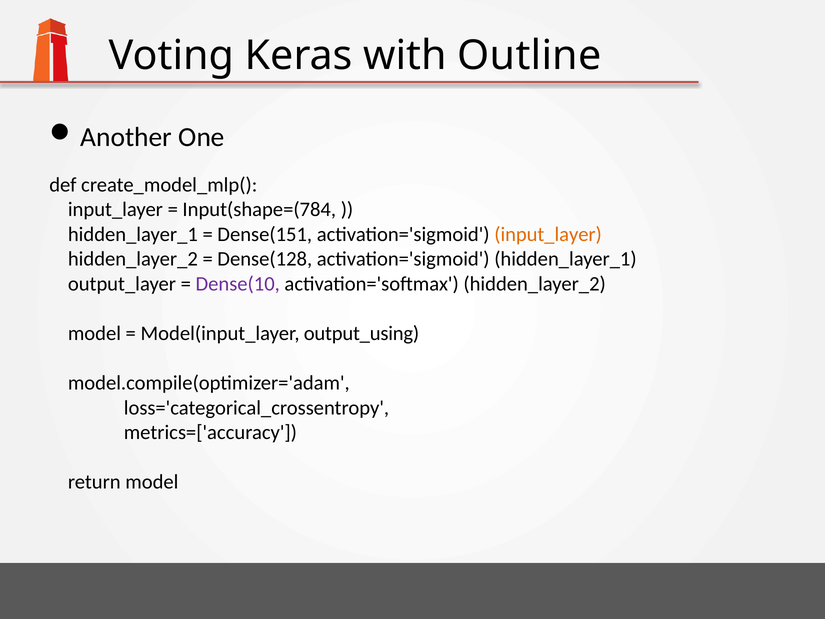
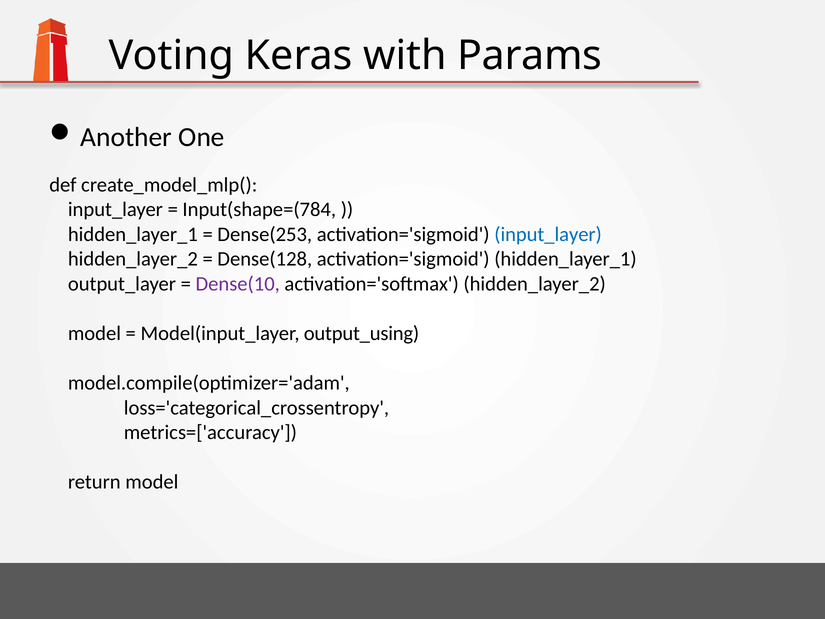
Outline: Outline -> Params
Dense(151: Dense(151 -> Dense(253
input_layer at (548, 234) colour: orange -> blue
